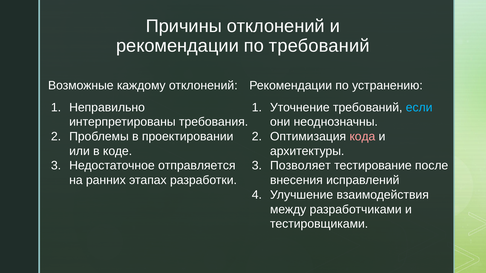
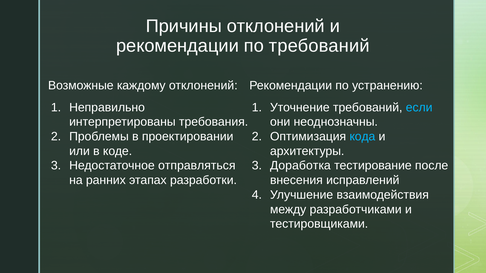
кода colour: pink -> light blue
отправляется: отправляется -> отправляться
Позволяет: Позволяет -> Доработка
